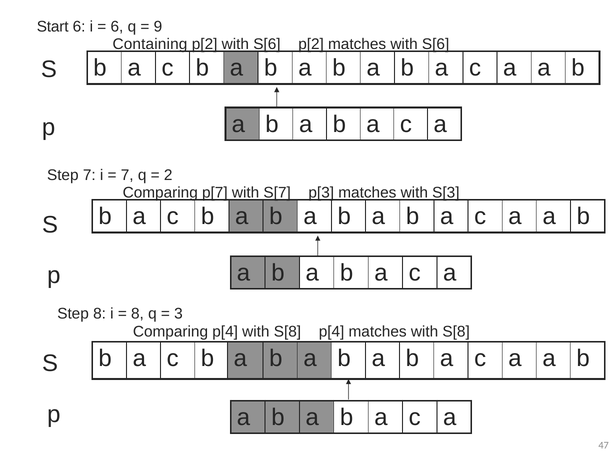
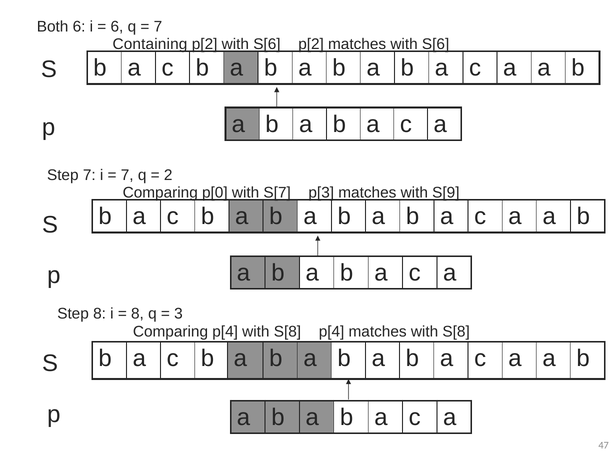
Start: Start -> Both
9 at (158, 27): 9 -> 7
p[7: p[7 -> p[0
S[3: S[3 -> S[9
